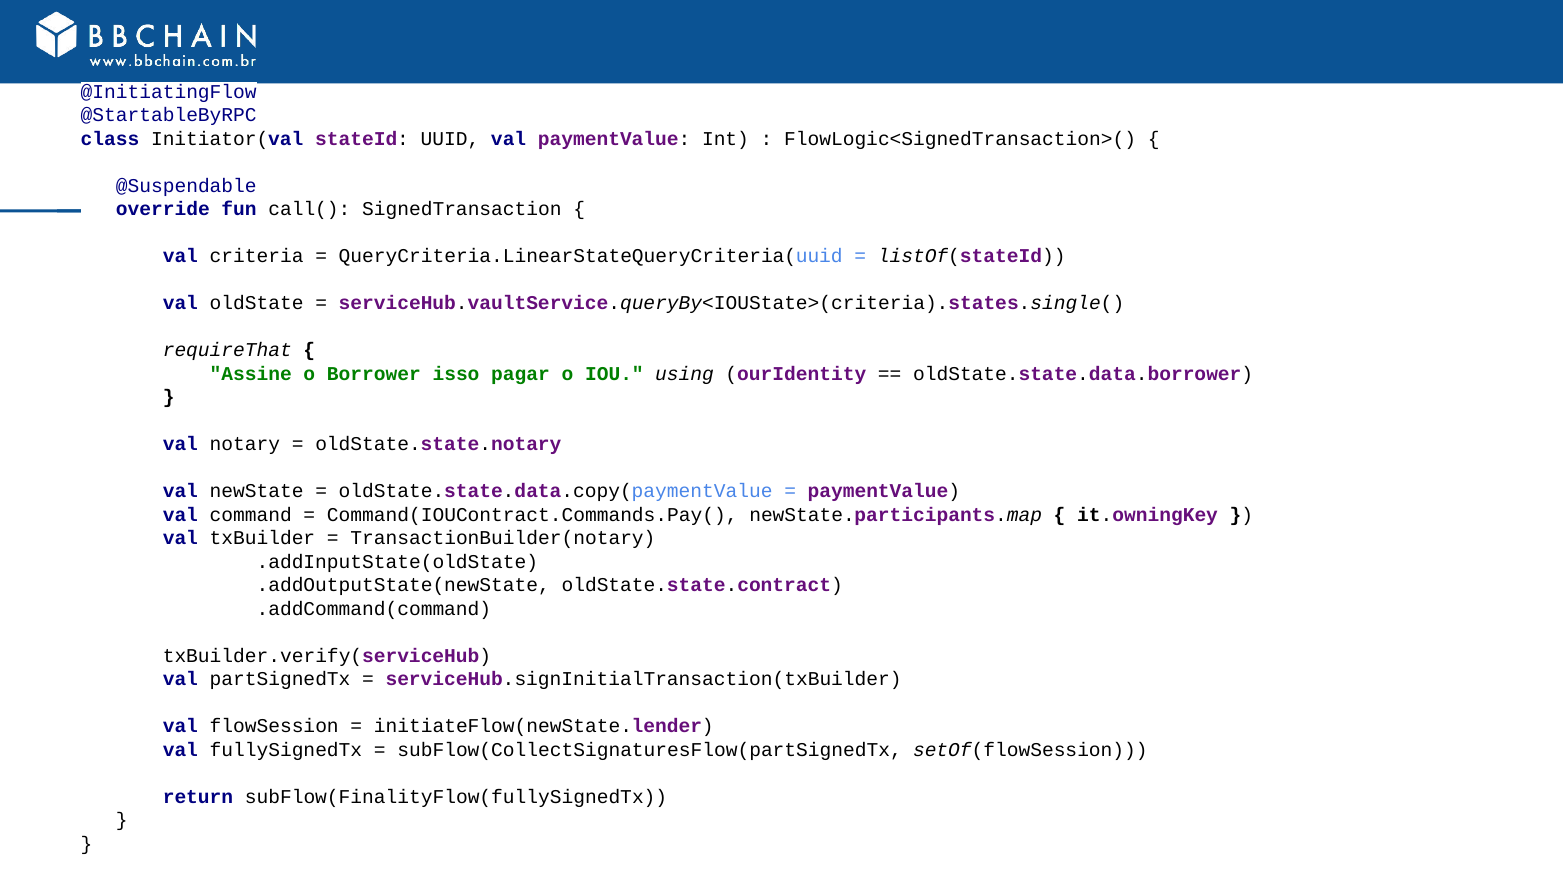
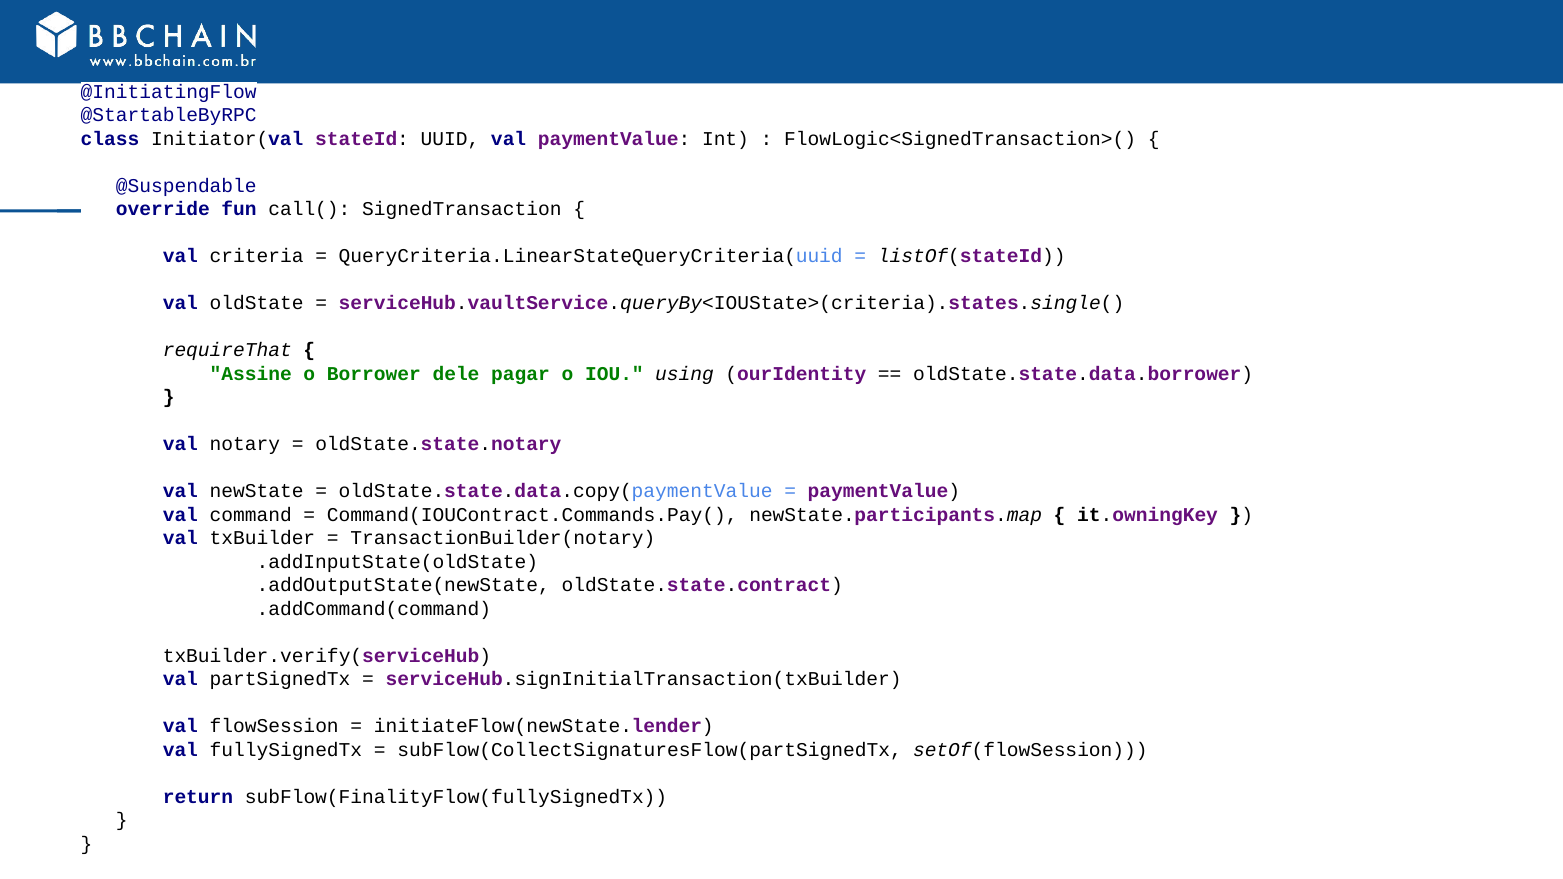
isso: isso -> dele
